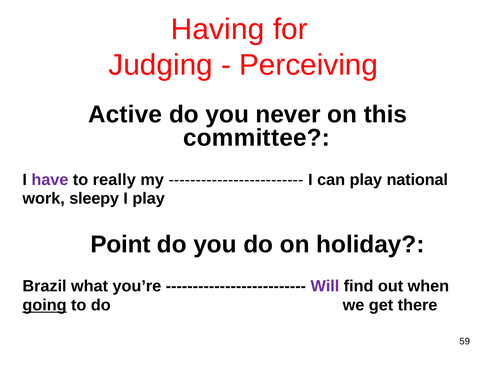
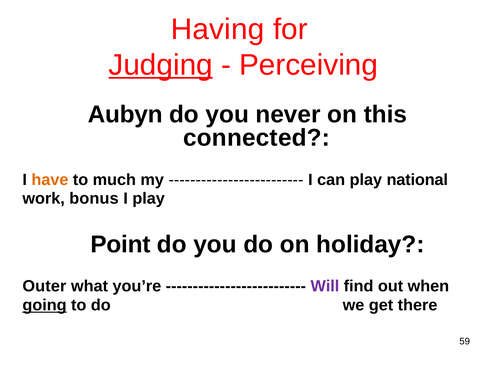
Judging underline: none -> present
Active: Active -> Aubyn
committee: committee -> connected
have colour: purple -> orange
really: really -> much
sleepy: sleepy -> bonus
Brazil: Brazil -> Outer
